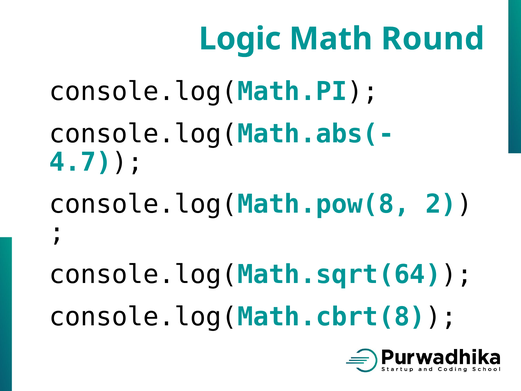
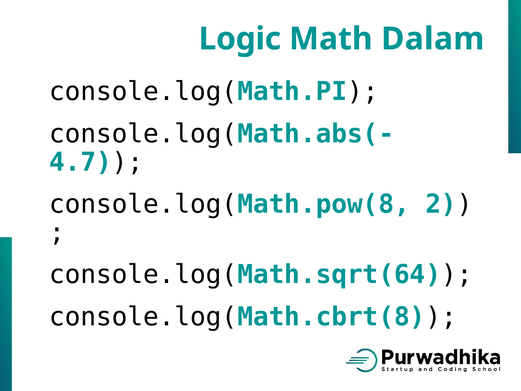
Round: Round -> Dalam
